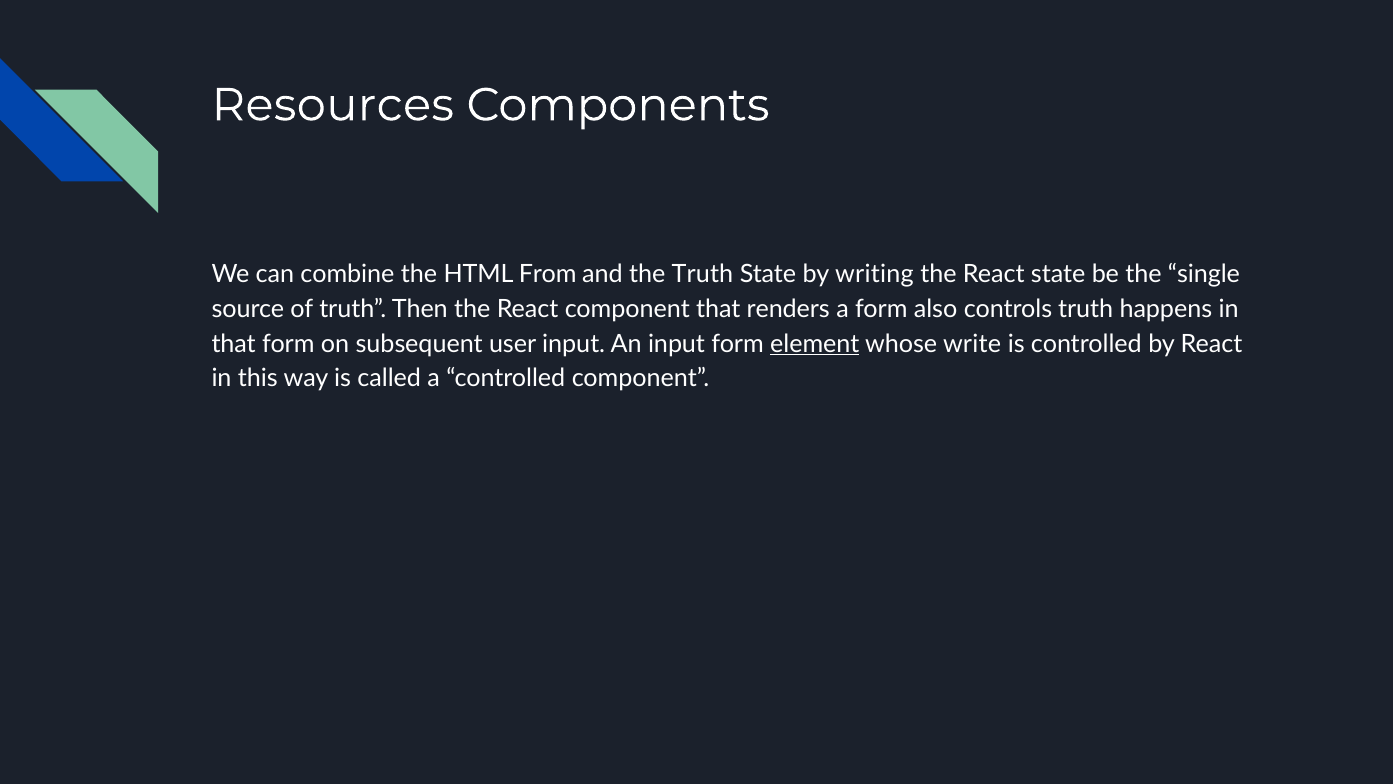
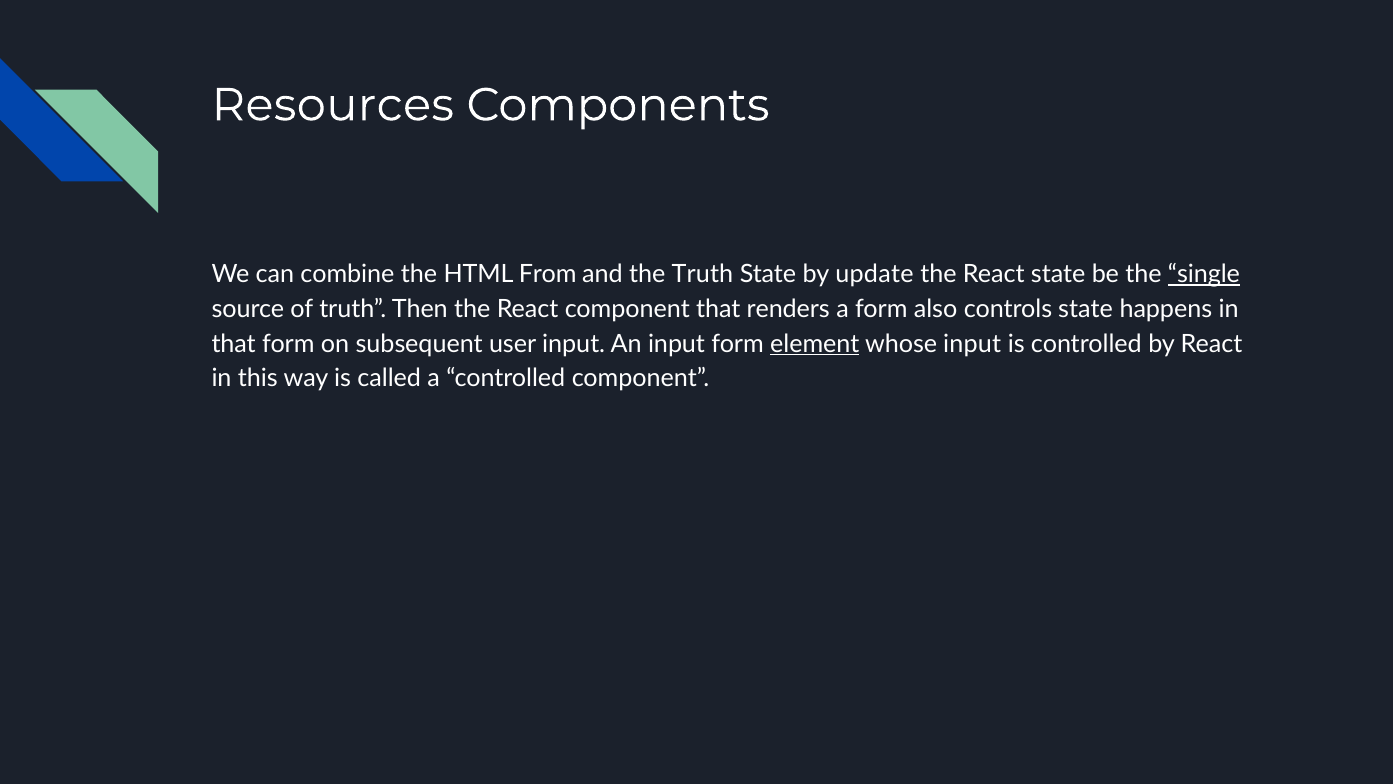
writing: writing -> update
single underline: none -> present
controls truth: truth -> state
whose write: write -> input
